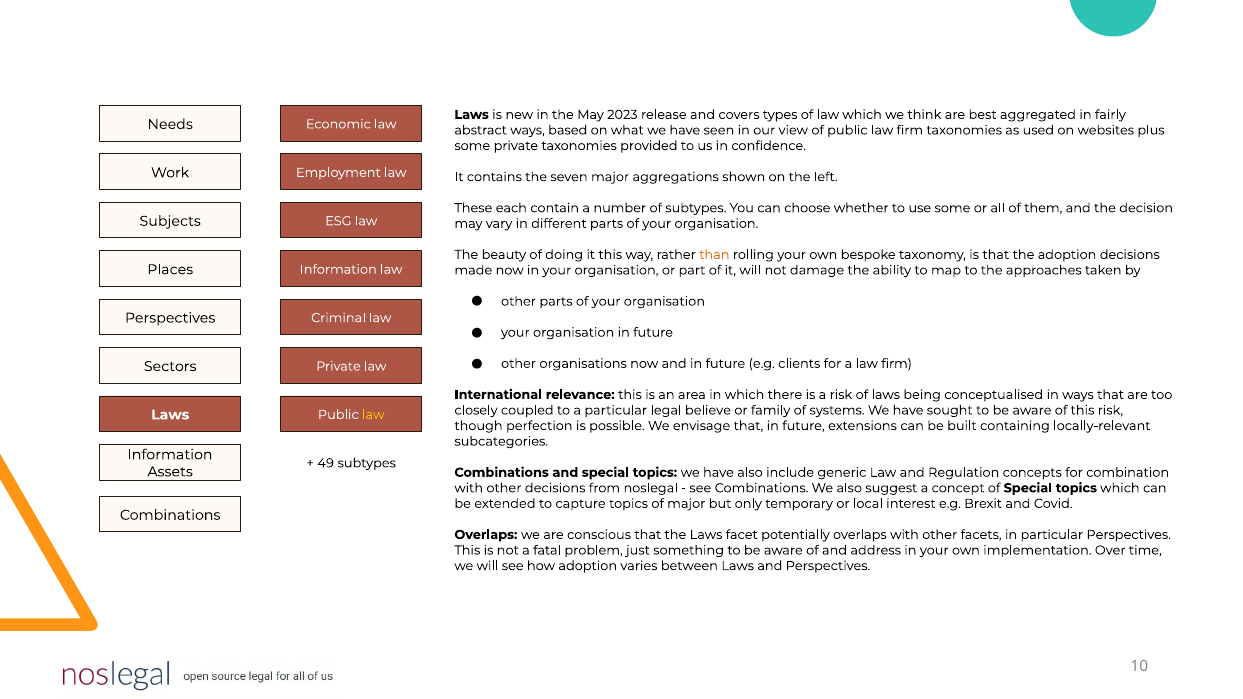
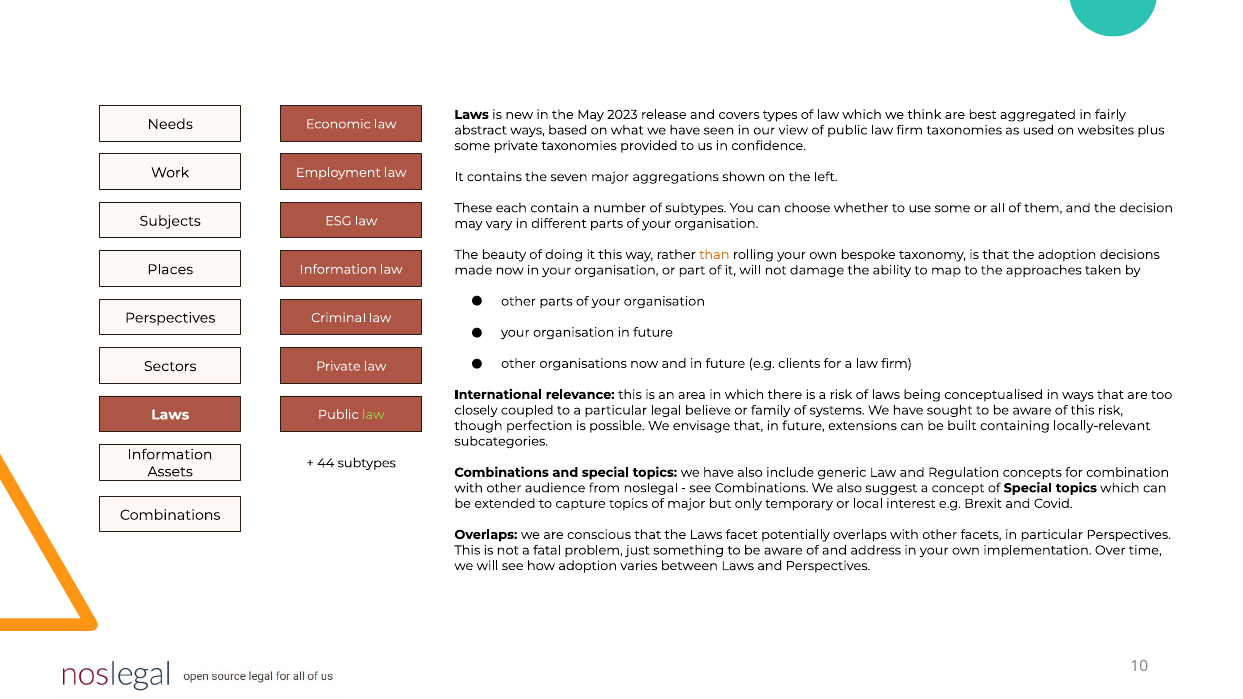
law at (373, 415) colour: yellow -> light green
49: 49 -> 44
other decisions: decisions -> audience
